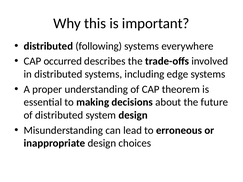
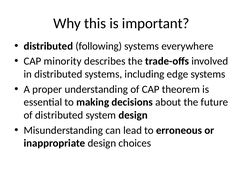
occurred: occurred -> minority
